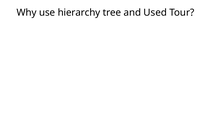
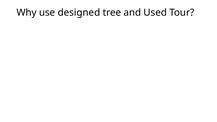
hierarchy: hierarchy -> designed
